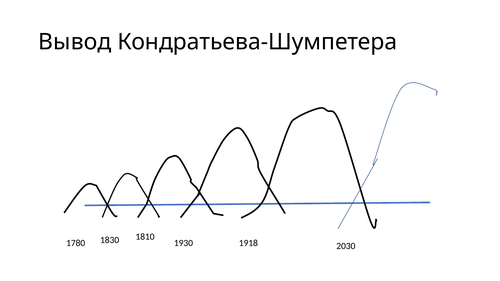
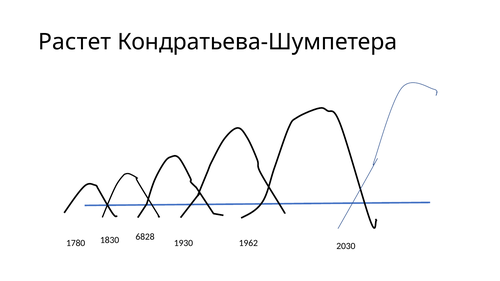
Вывод: Вывод -> Растет
1810: 1810 -> 6828
1918: 1918 -> 1962
